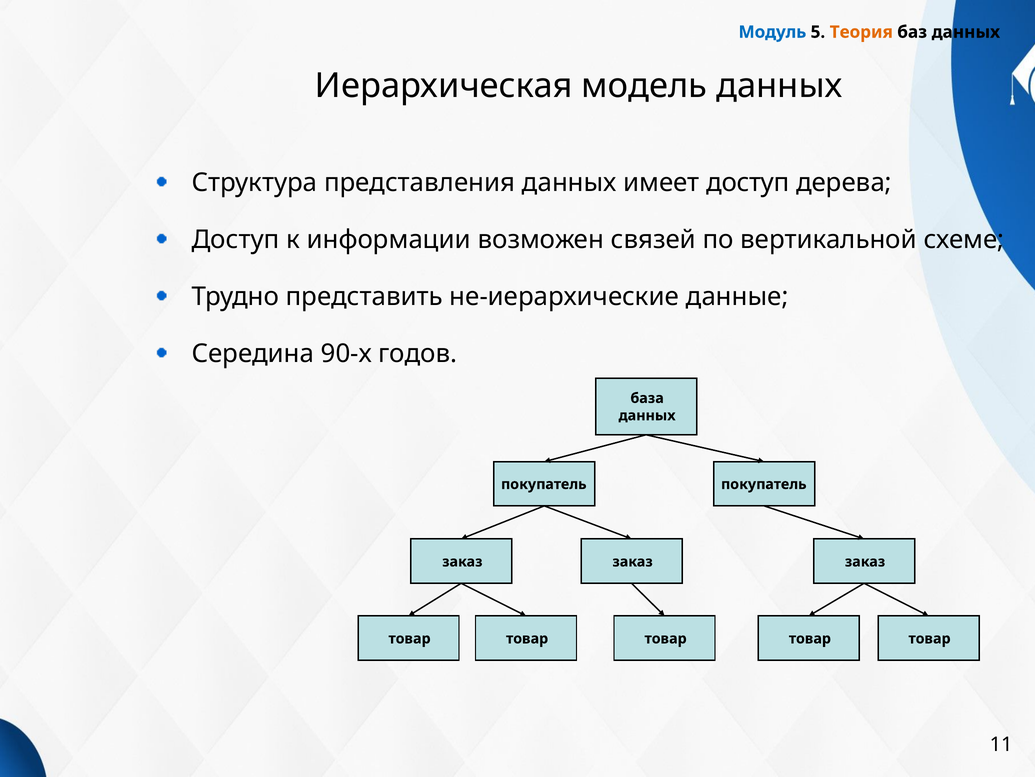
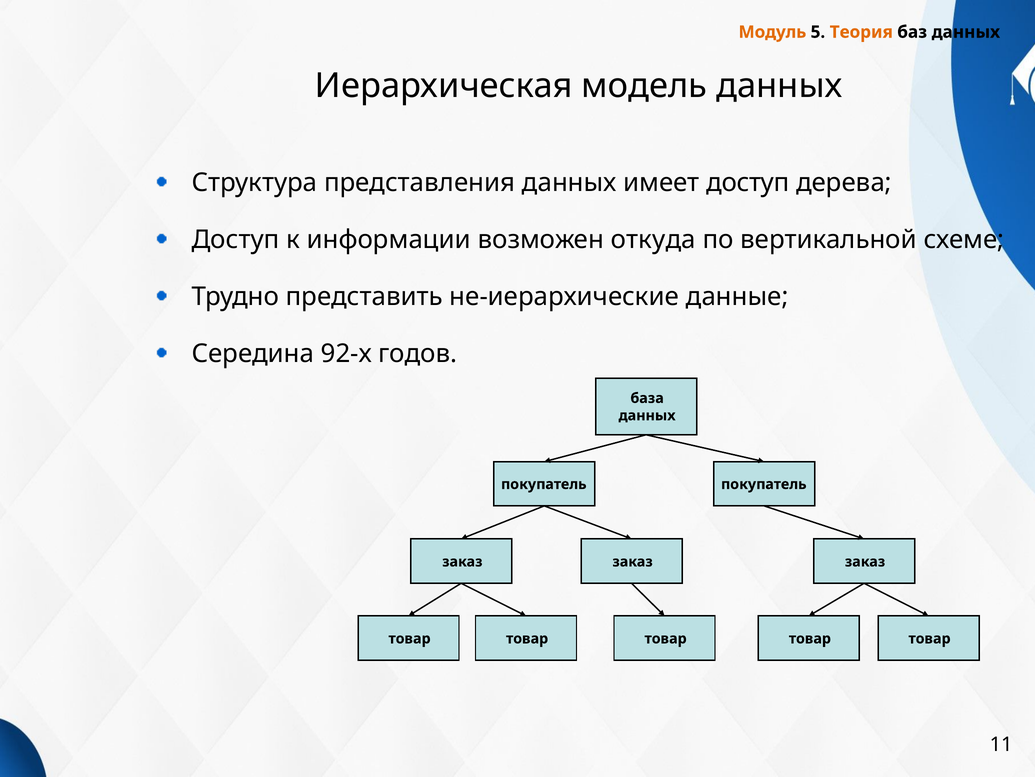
Модуль colour: blue -> orange
связей: связей -> откуда
90-х: 90-х -> 92-х
